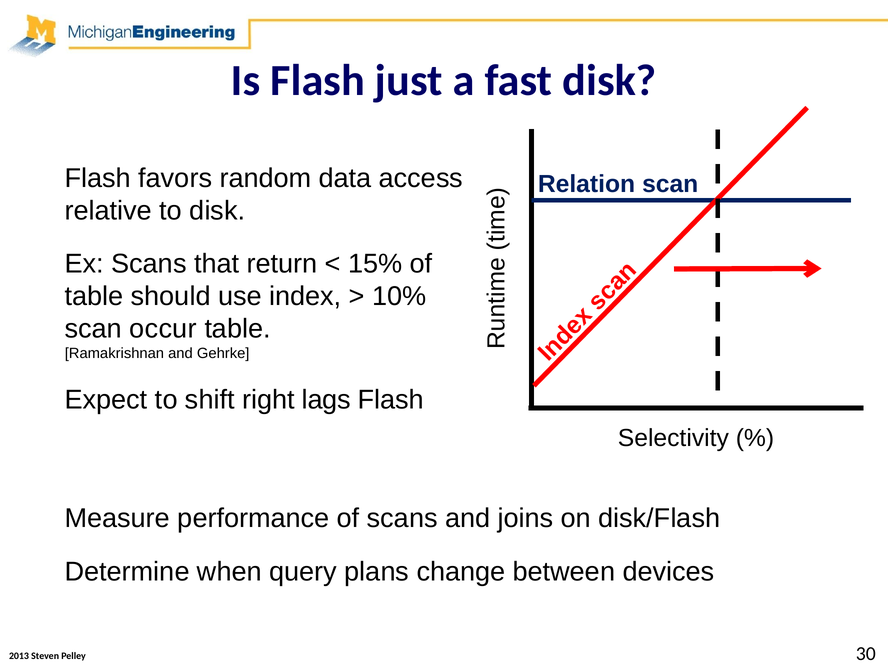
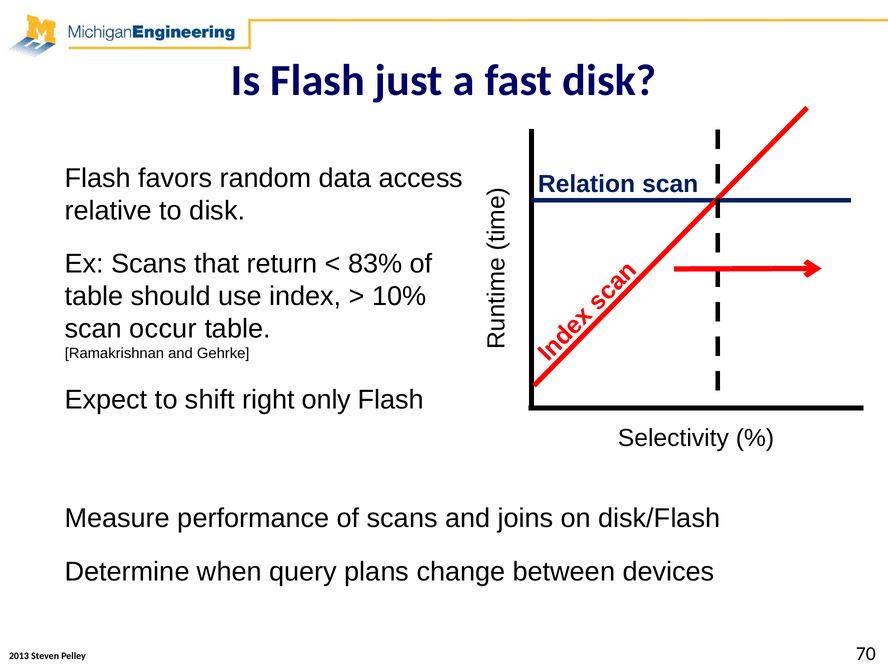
15%: 15% -> 83%
lags: lags -> only
30: 30 -> 70
